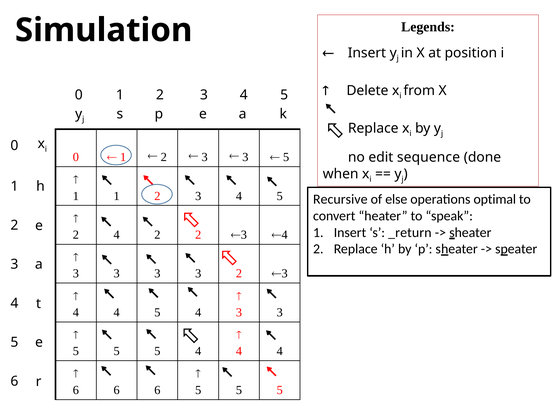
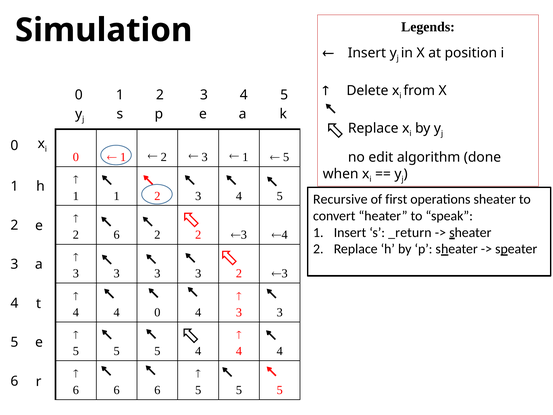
3 at (245, 157): 3 -> 1
sequence: sequence -> algorithm
else: else -> first
operations optimal: optimal -> sheater
2 4: 4 -> 6
4 4 5: 5 -> 0
